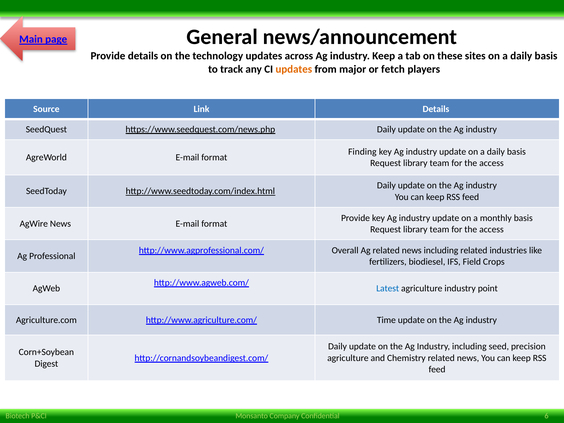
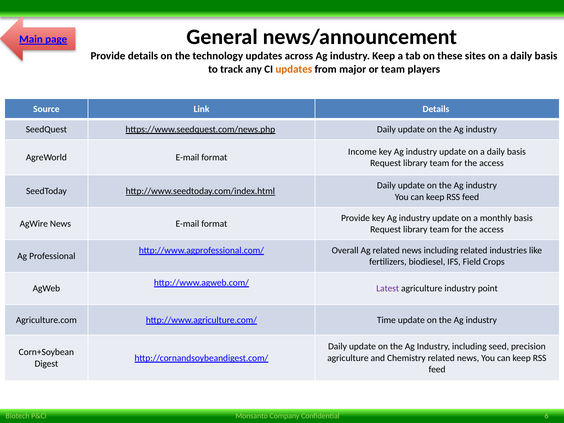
or fetch: fetch -> team
Finding: Finding -> Income
Latest colour: blue -> purple
